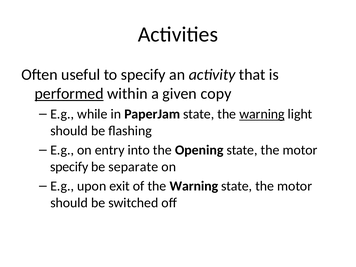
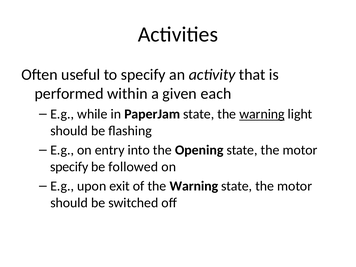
performed underline: present -> none
copy: copy -> each
separate: separate -> followed
